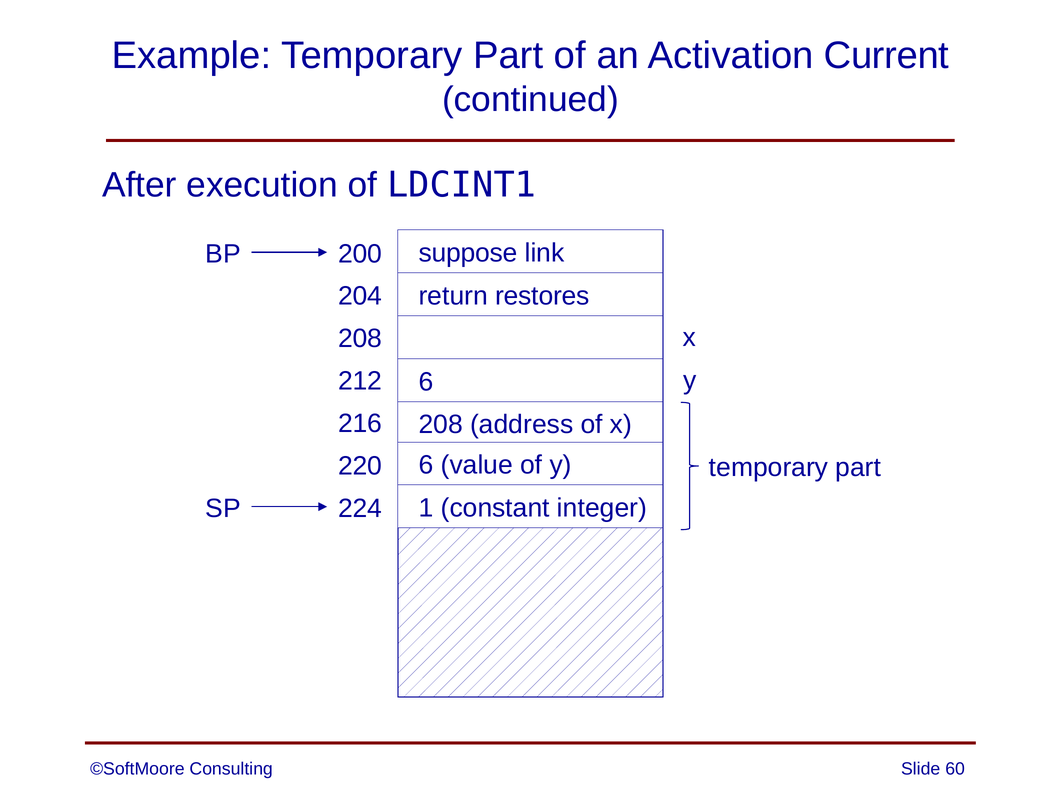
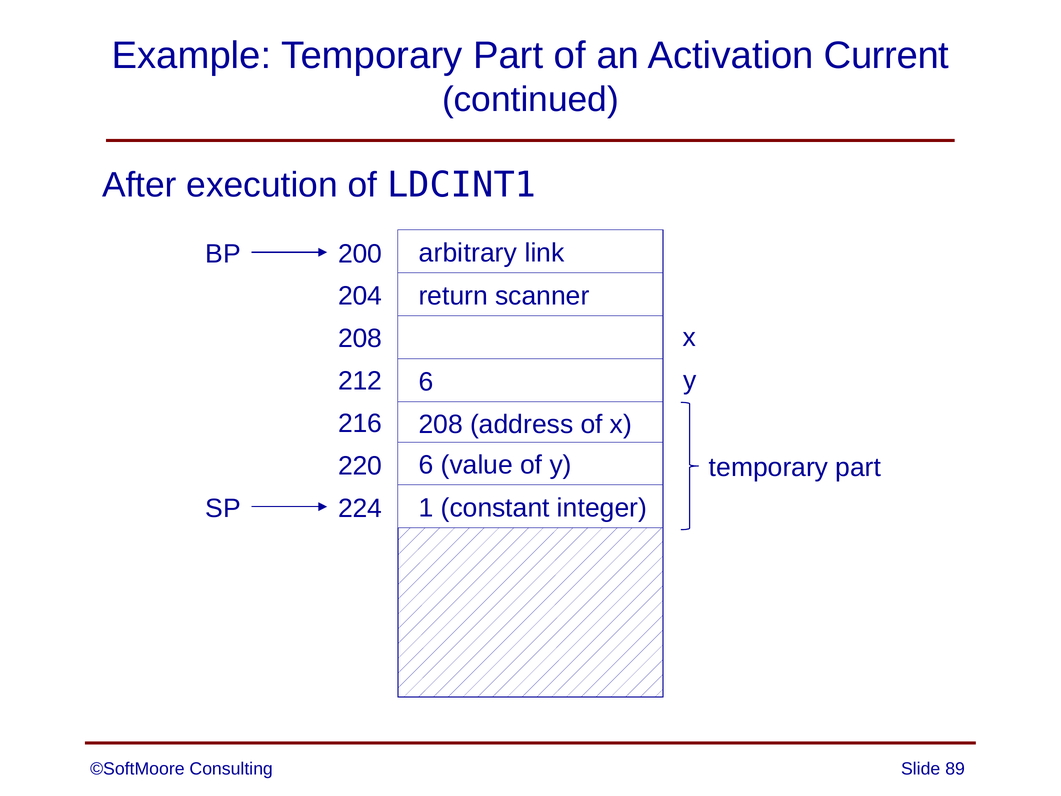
suppose: suppose -> arbitrary
restores: restores -> scanner
60: 60 -> 89
